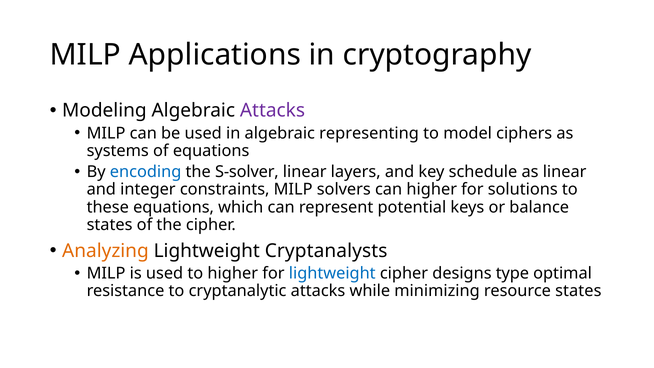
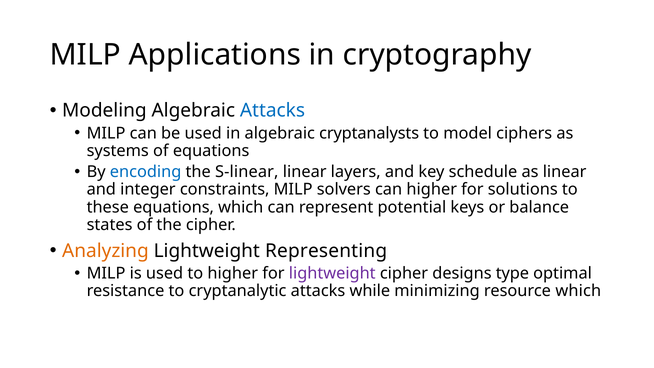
Attacks at (272, 111) colour: purple -> blue
representing: representing -> cryptanalysts
S-solver: S-solver -> S-linear
Cryptanalysts: Cryptanalysts -> Representing
lightweight at (332, 273) colour: blue -> purple
resource states: states -> which
